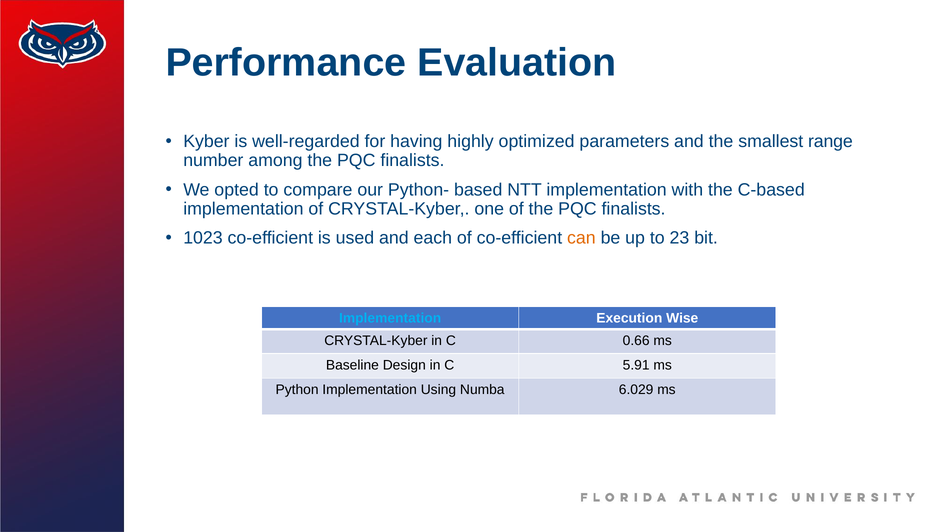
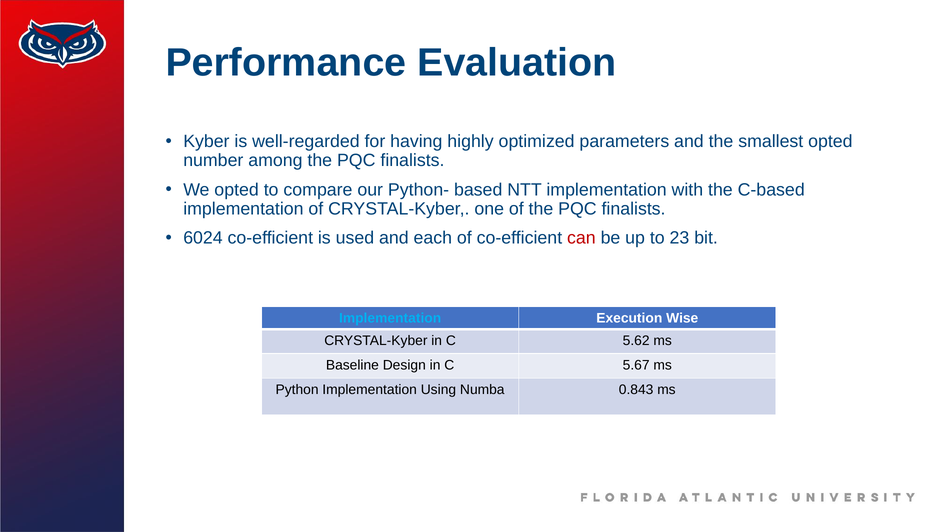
smallest range: range -> opted
1023: 1023 -> 6024
can colour: orange -> red
0.66: 0.66 -> 5.62
5.91: 5.91 -> 5.67
6.029: 6.029 -> 0.843
